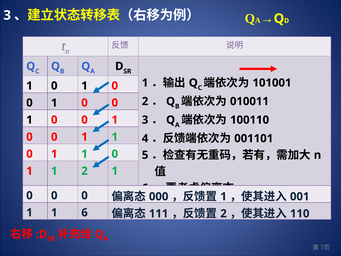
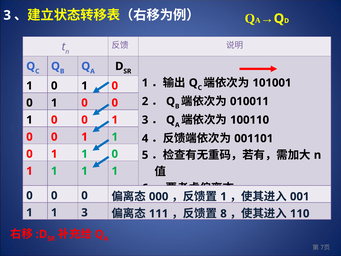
2 at (85, 171): 2 -> 1
1 6: 6 -> 3
2 at (224, 213): 2 -> 8
